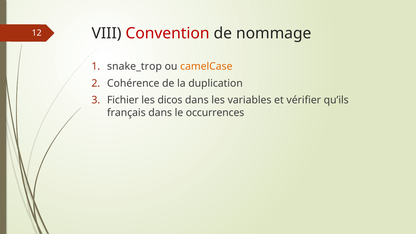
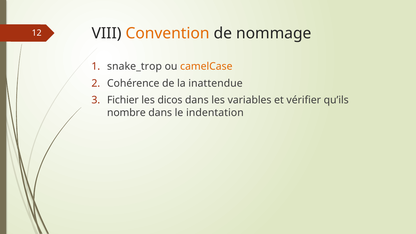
Convention colour: red -> orange
duplication: duplication -> inattendue
français: français -> nombre
occurrences: occurrences -> indentation
